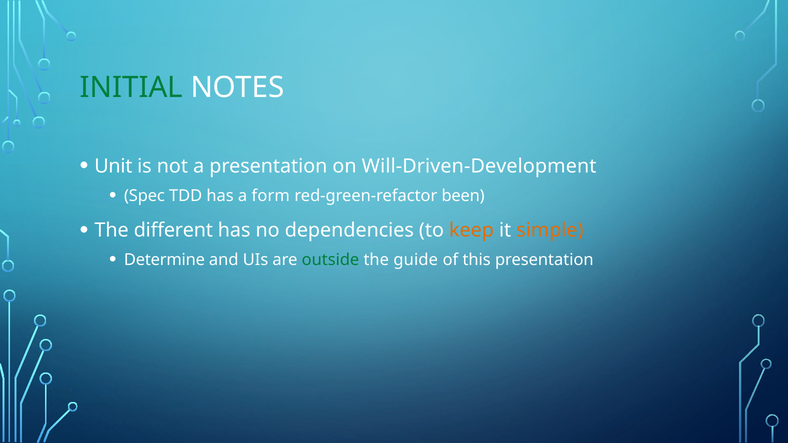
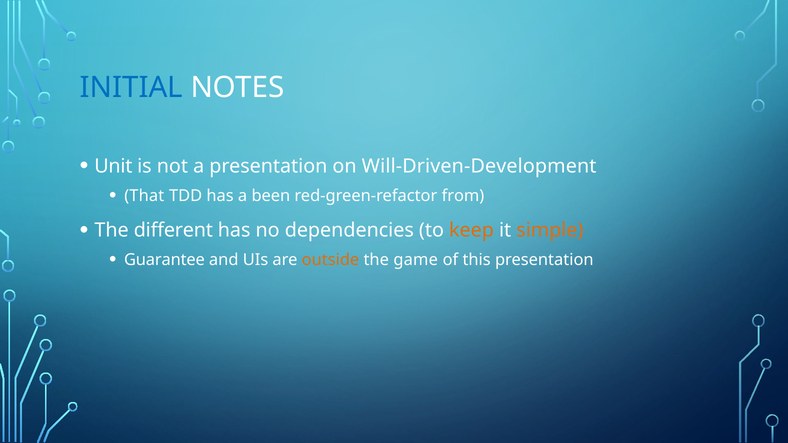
INITIAL colour: green -> blue
Spec: Spec -> That
form: form -> been
been: been -> from
Determine: Determine -> Guarantee
outside colour: green -> orange
guide: guide -> game
